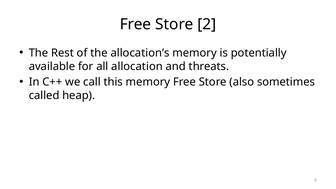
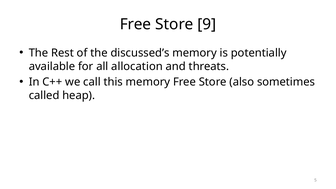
2: 2 -> 9
allocation’s: allocation’s -> discussed’s
